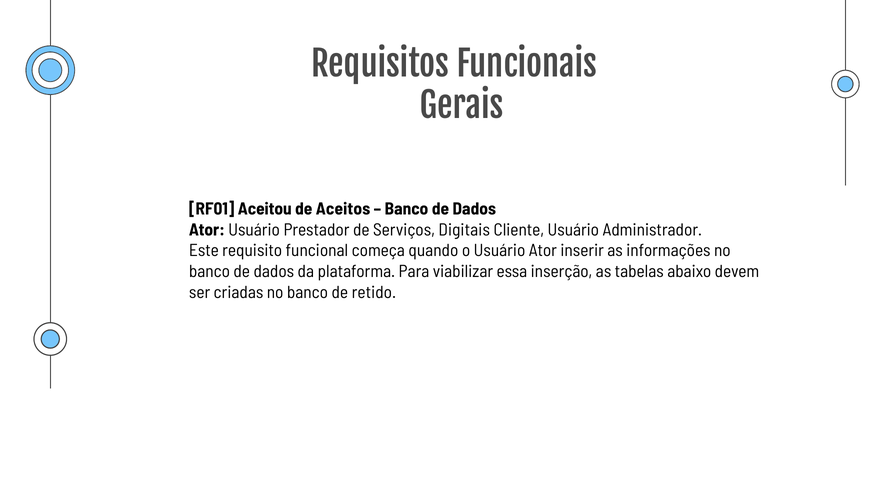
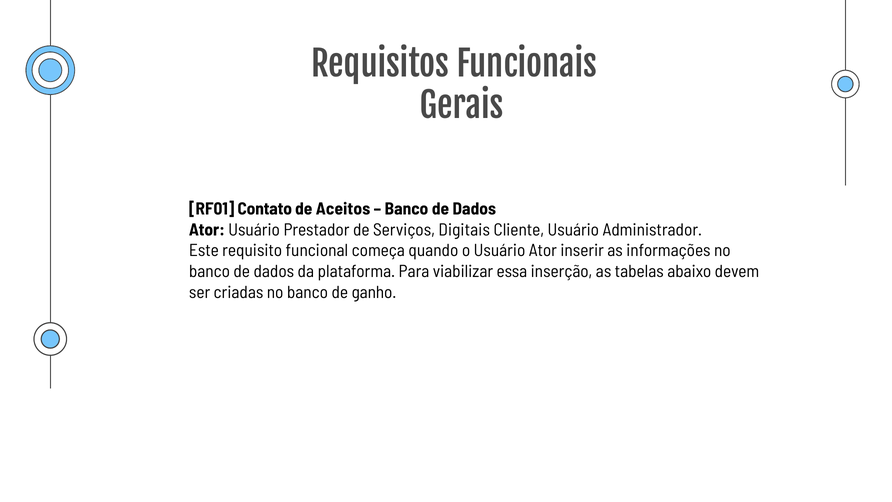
Aceitou: Aceitou -> Contato
retido: retido -> ganho
